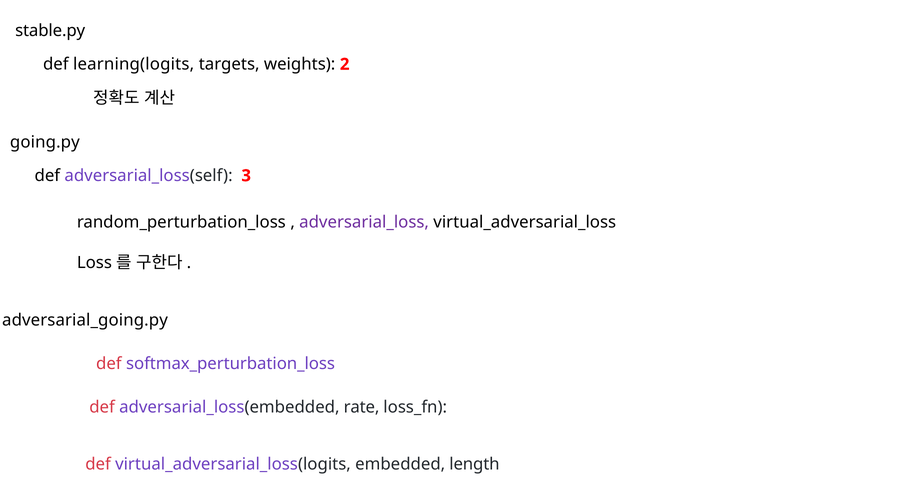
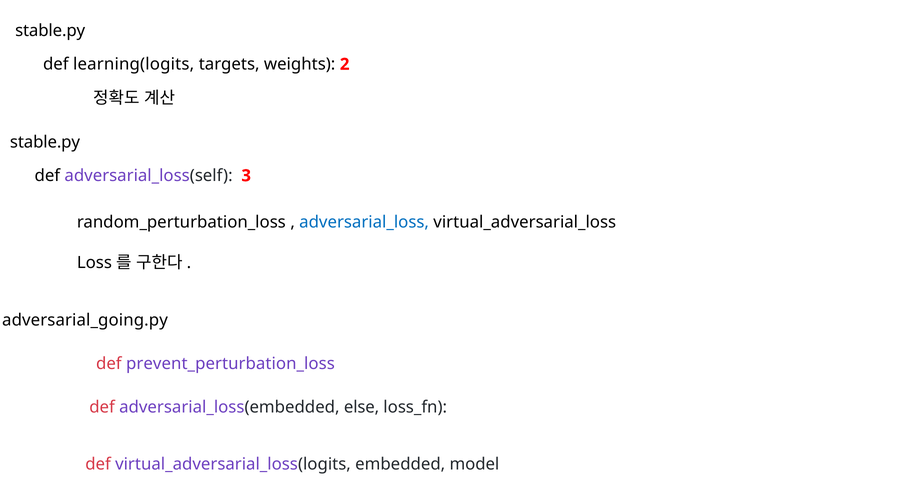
going.py at (45, 142): going.py -> stable.py
adversarial_loss colour: purple -> blue
softmax_perturbation_loss: softmax_perturbation_loss -> prevent_perturbation_loss
rate: rate -> else
length: length -> model
